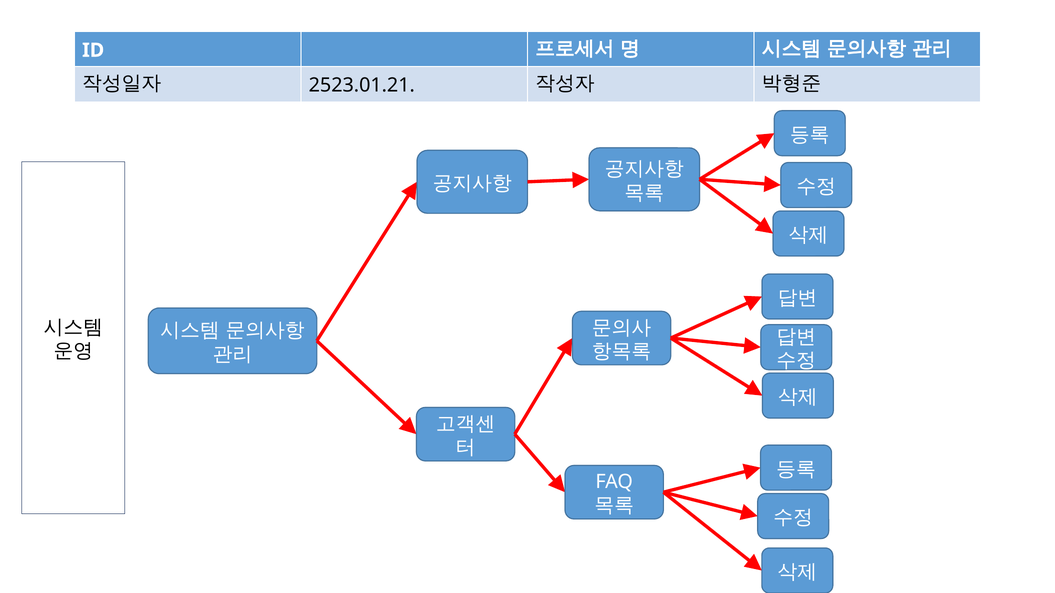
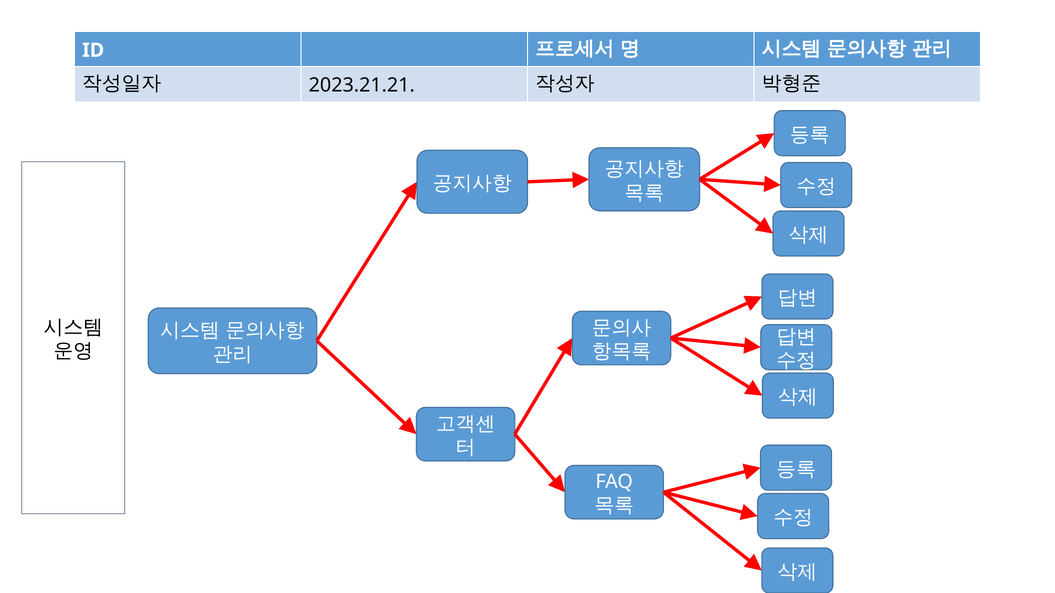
2523.01.21: 2523.01.21 -> 2023.21.21
